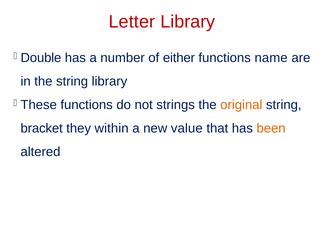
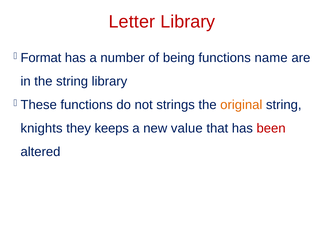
Double: Double -> Format
either: either -> being
bracket: bracket -> knights
within: within -> keeps
been colour: orange -> red
